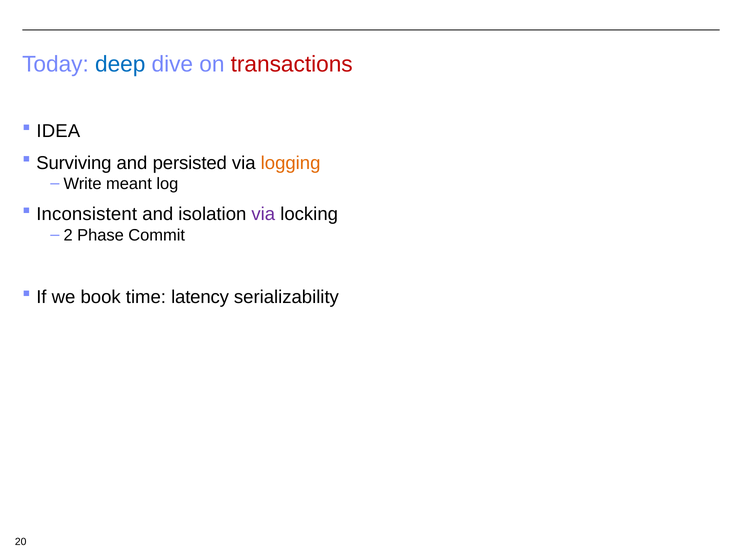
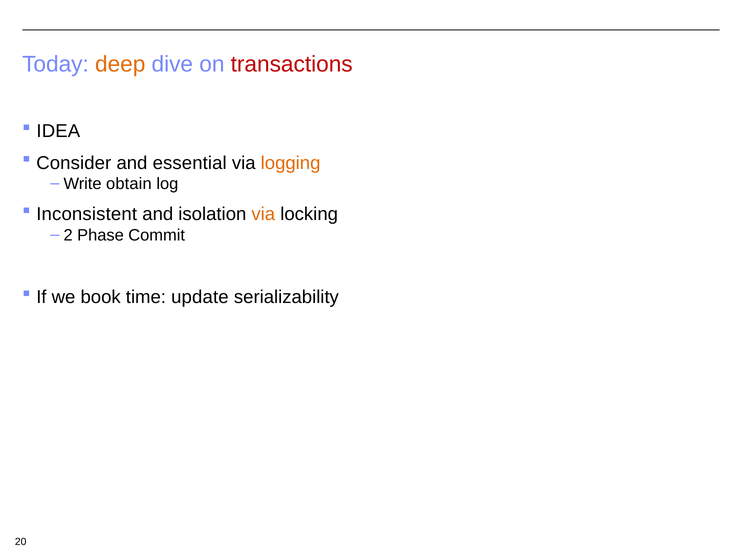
deep colour: blue -> orange
Surviving: Surviving -> Consider
persisted: persisted -> essential
meant: meant -> obtain
via at (263, 214) colour: purple -> orange
latency: latency -> update
